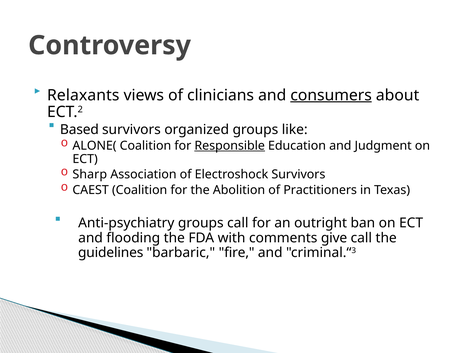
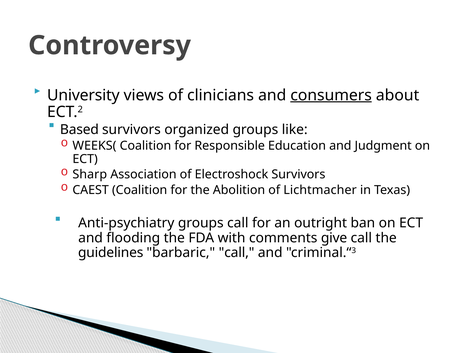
Relaxants: Relaxants -> University
ALONE(: ALONE( -> WEEKS(
Responsible underline: present -> none
Practitioners: Practitioners -> Lichtmacher
barbaric fire: fire -> call
